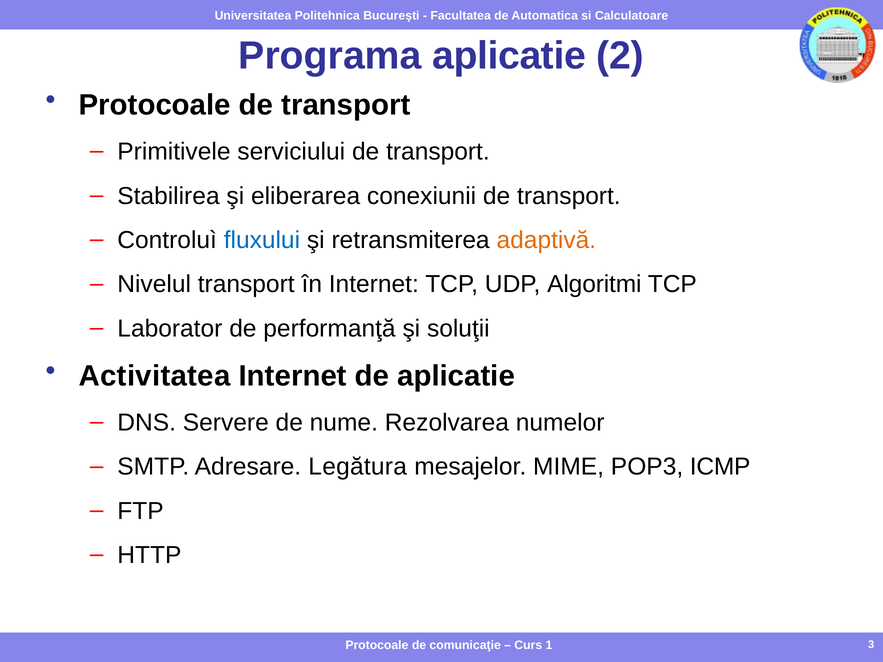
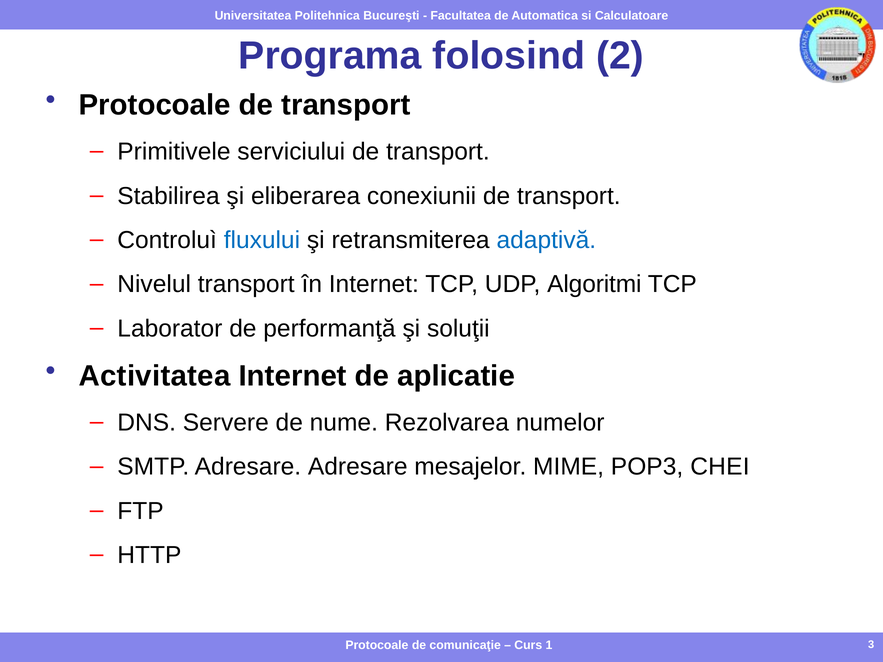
Programa aplicatie: aplicatie -> folosind
adaptivă colour: orange -> blue
Adresare Legătura: Legătura -> Adresare
ICMP: ICMP -> CHEI
